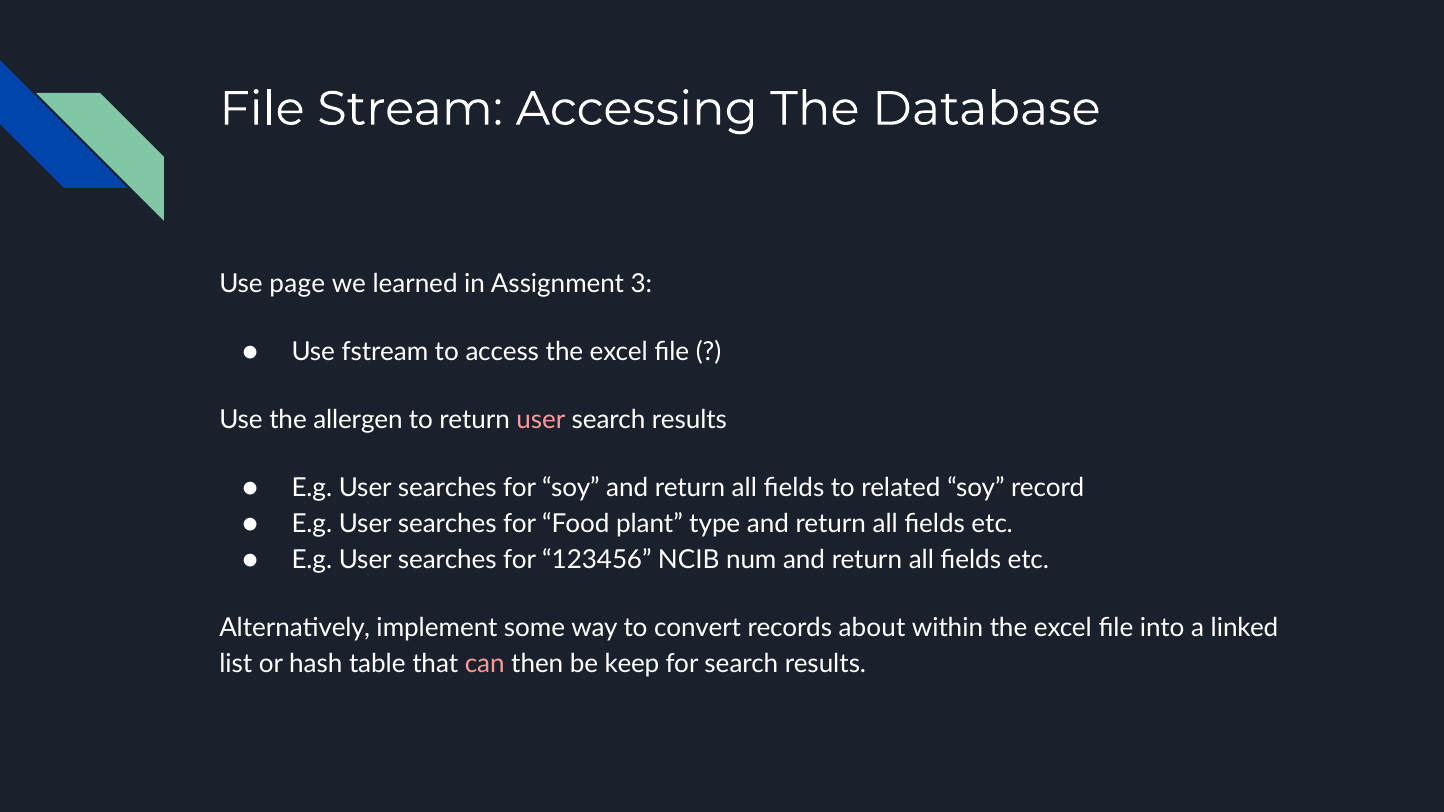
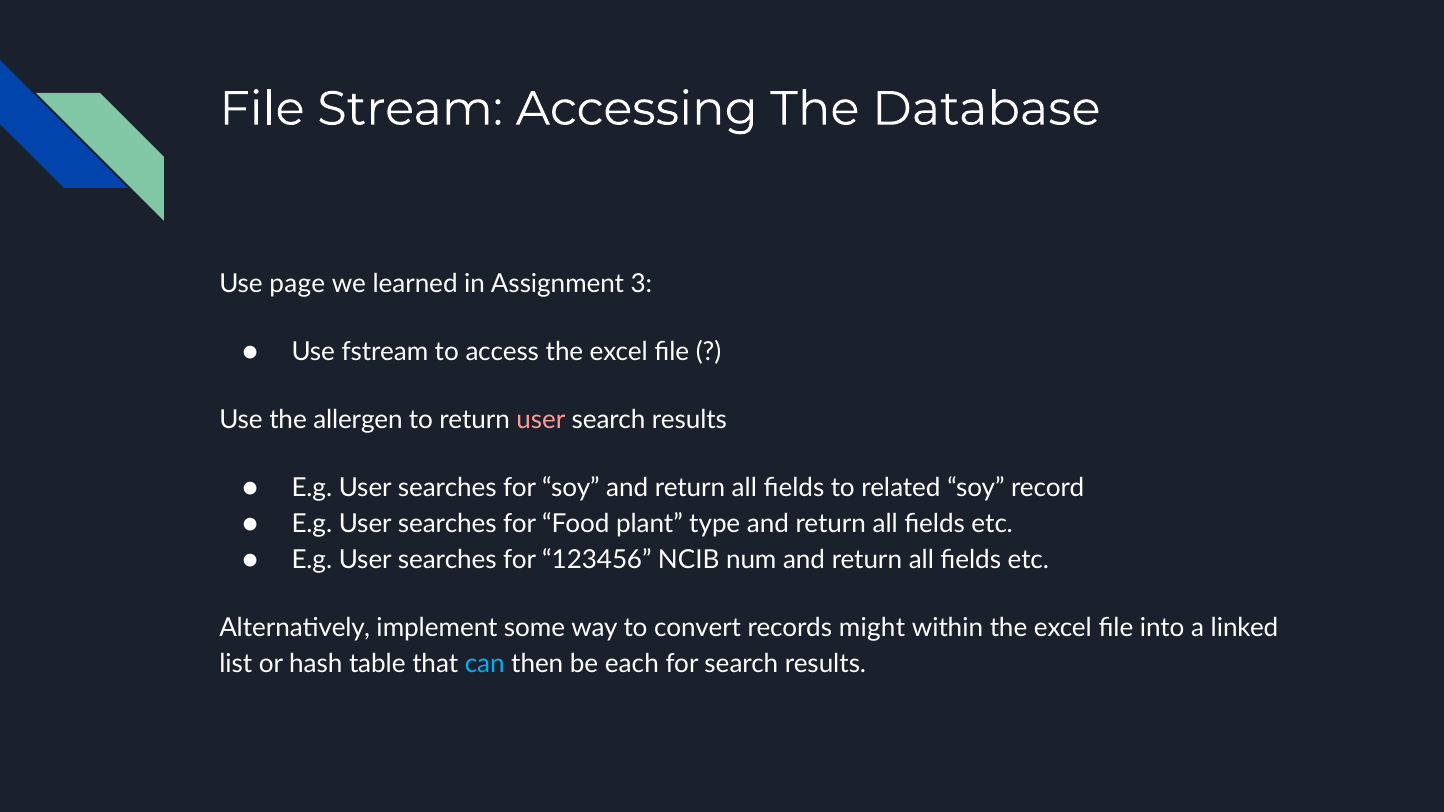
about: about -> might
can colour: pink -> light blue
keep: keep -> each
